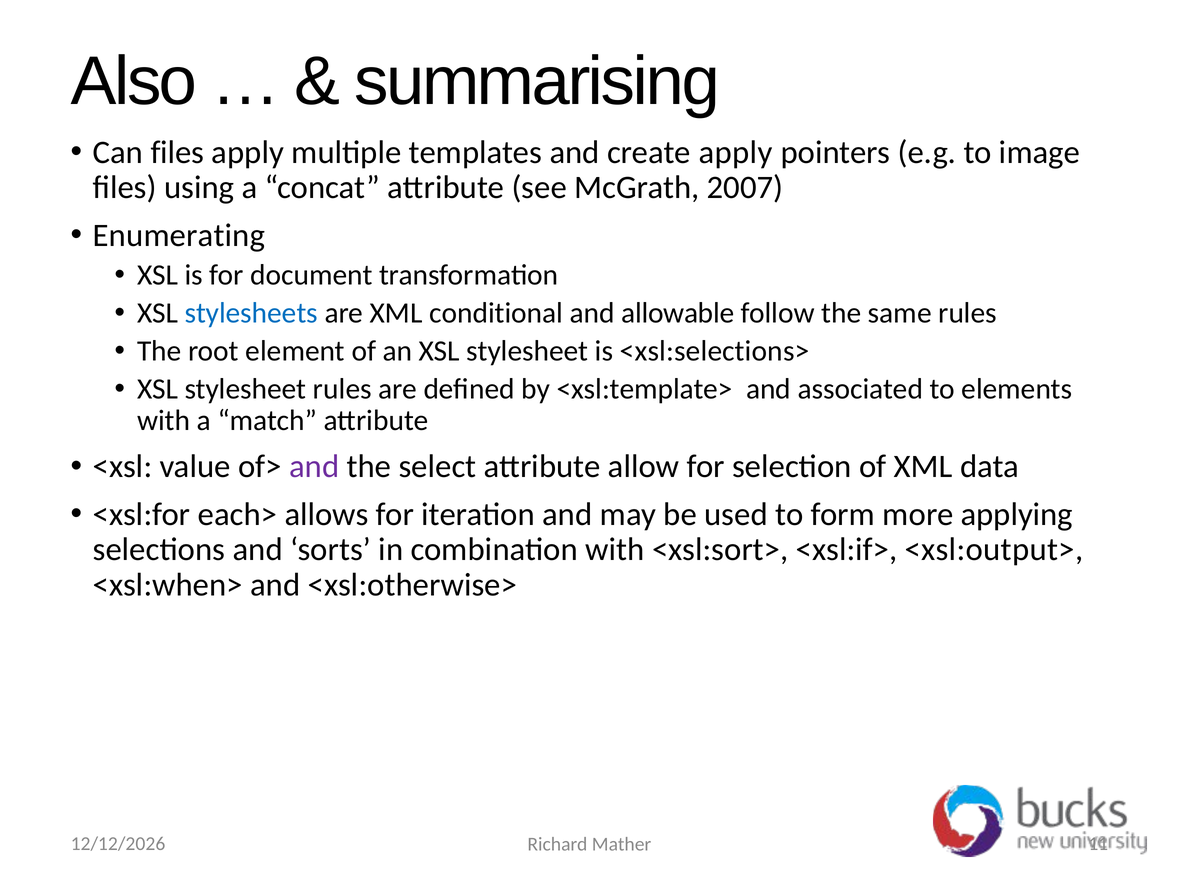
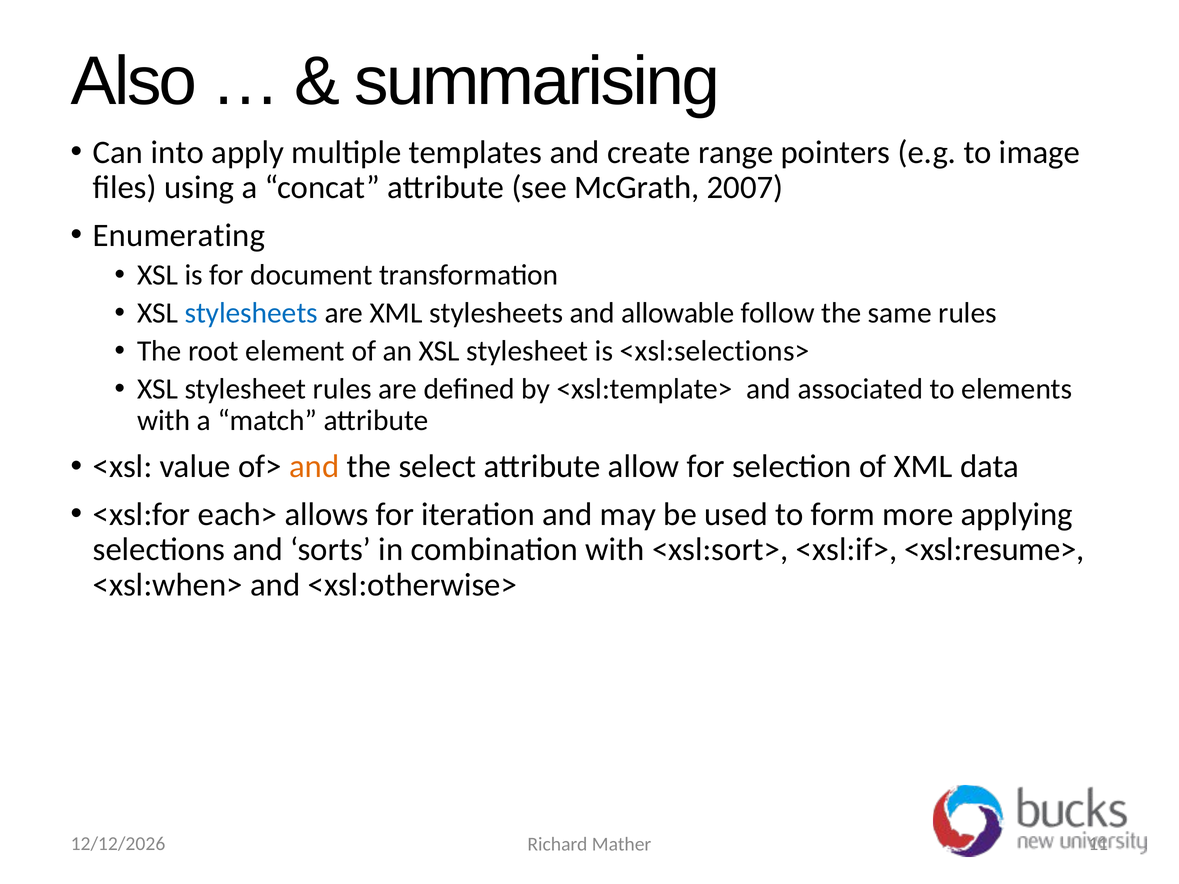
Can files: files -> into
create apply: apply -> range
XML conditional: conditional -> stylesheets
and at (314, 467) colour: purple -> orange
<xsl:output>: <xsl:output> -> <xsl:resume>
